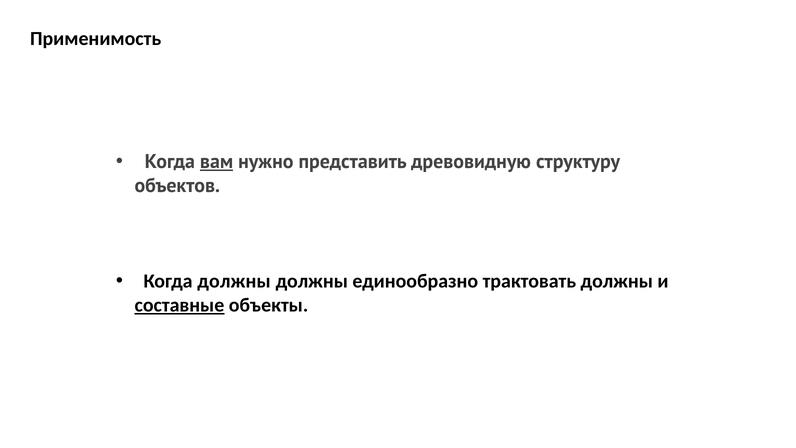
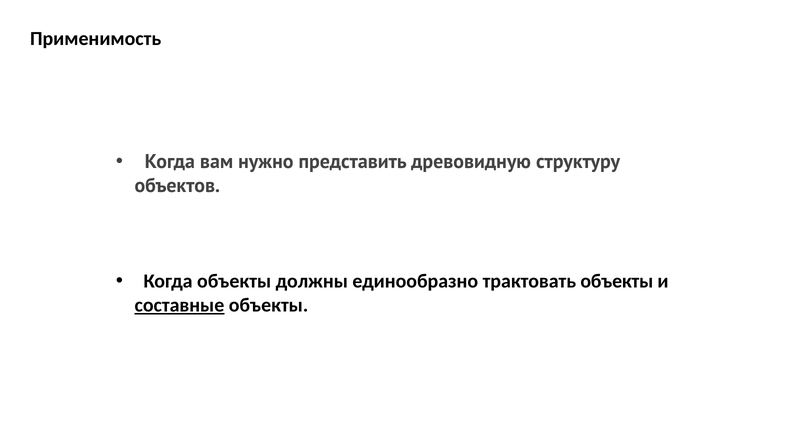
вам underline: present -> none
Когда должны: должны -> объекты
трактовать должны: должны -> объекты
